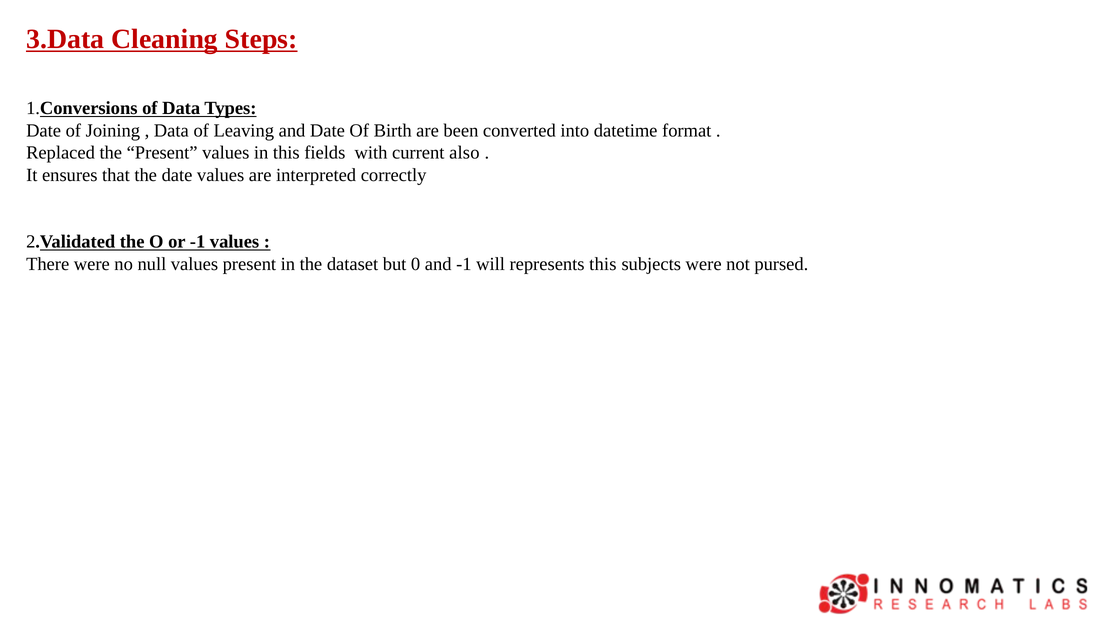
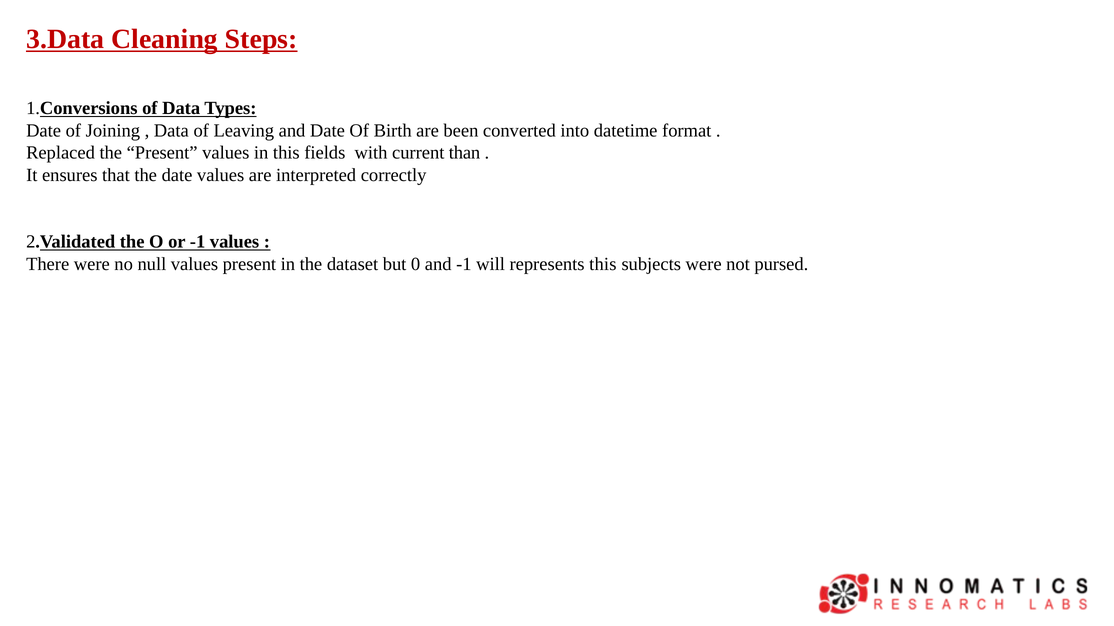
also: also -> than
